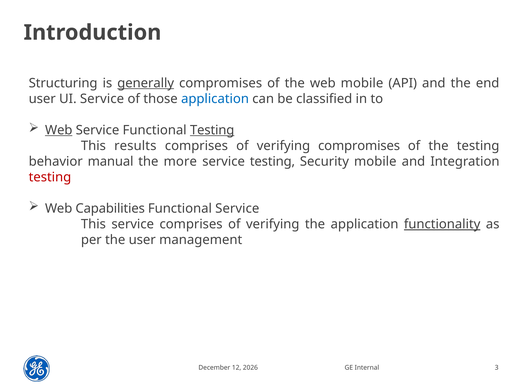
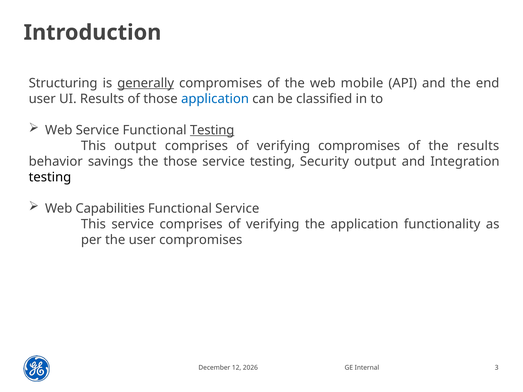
UI Service: Service -> Results
Web at (59, 130) underline: present -> none
This results: results -> output
the testing: testing -> results
manual: manual -> savings
the more: more -> those
Security mobile: mobile -> output
testing at (50, 177) colour: red -> black
functionality underline: present -> none
user management: management -> compromises
